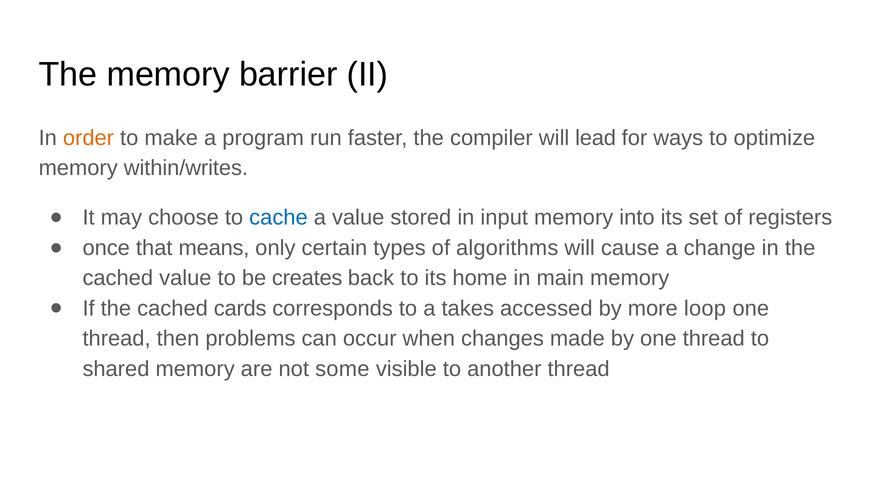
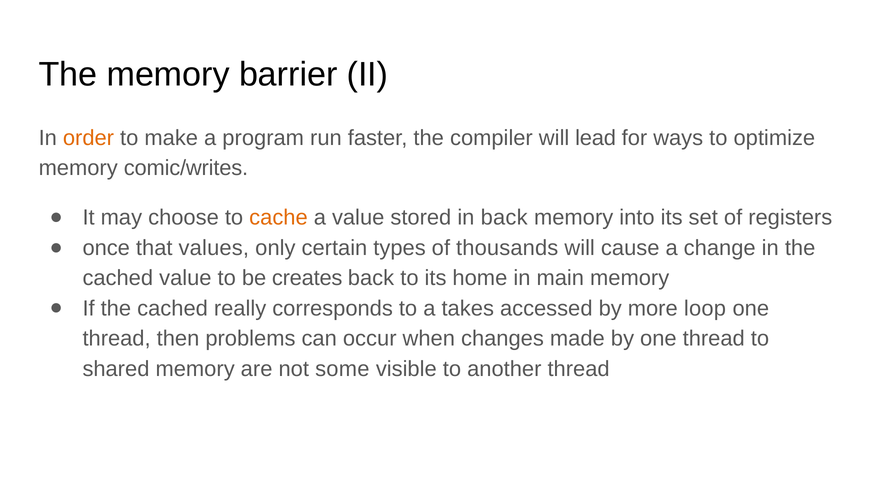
within/writes: within/writes -> comic/writes
cache colour: blue -> orange
in input: input -> back
means: means -> values
algorithms: algorithms -> thousands
cards: cards -> really
